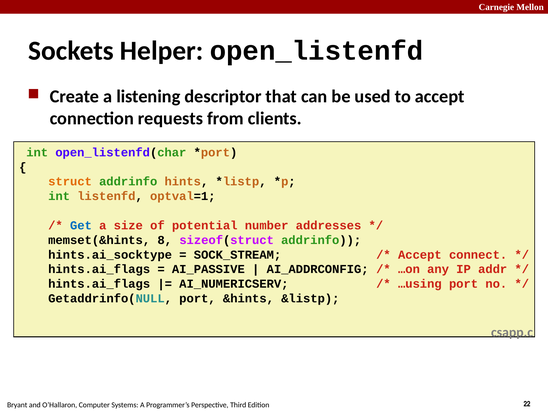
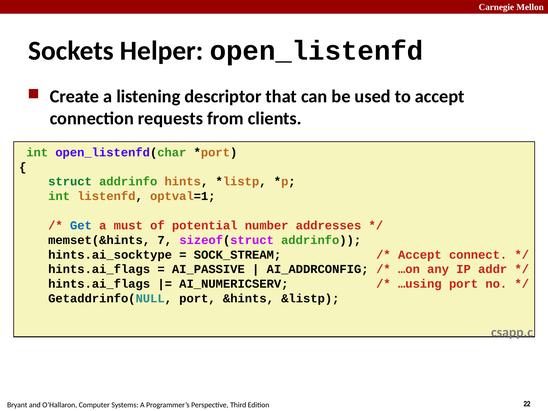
struct colour: orange -> green
size: size -> must
8: 8 -> 7
